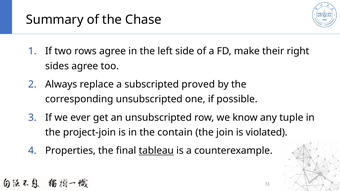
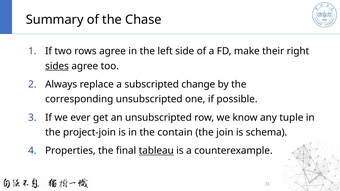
sides underline: none -> present
proved: proved -> change
violated: violated -> schema
